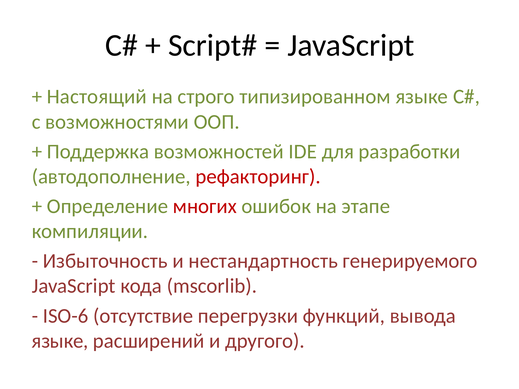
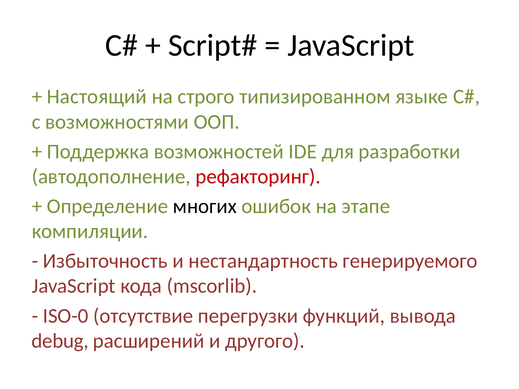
многих colour: red -> black
ISO-6: ISO-6 -> ISO-0
языке at (60, 341): языке -> debug
